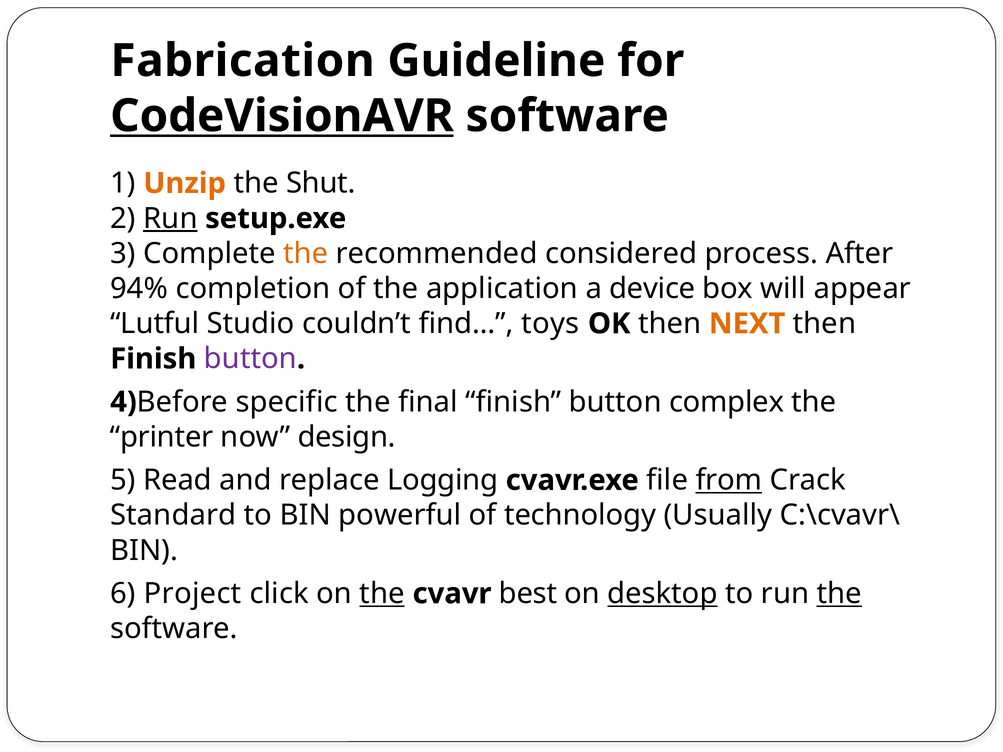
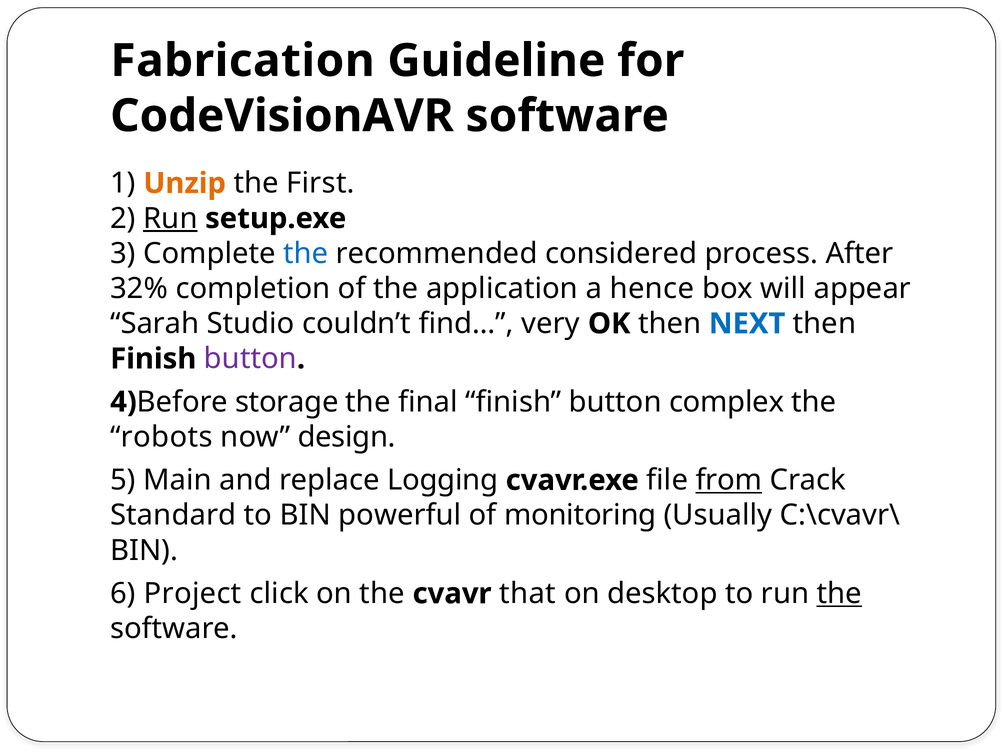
CodeVisionAVR underline: present -> none
Shut: Shut -> First
the at (306, 254) colour: orange -> blue
94%: 94% -> 32%
device: device -> hence
Lutful: Lutful -> Sarah
toys: toys -> very
NEXT colour: orange -> blue
specific: specific -> storage
printer: printer -> robots
Read: Read -> Main
technology: technology -> monitoring
the at (382, 594) underline: present -> none
best: best -> that
desktop underline: present -> none
